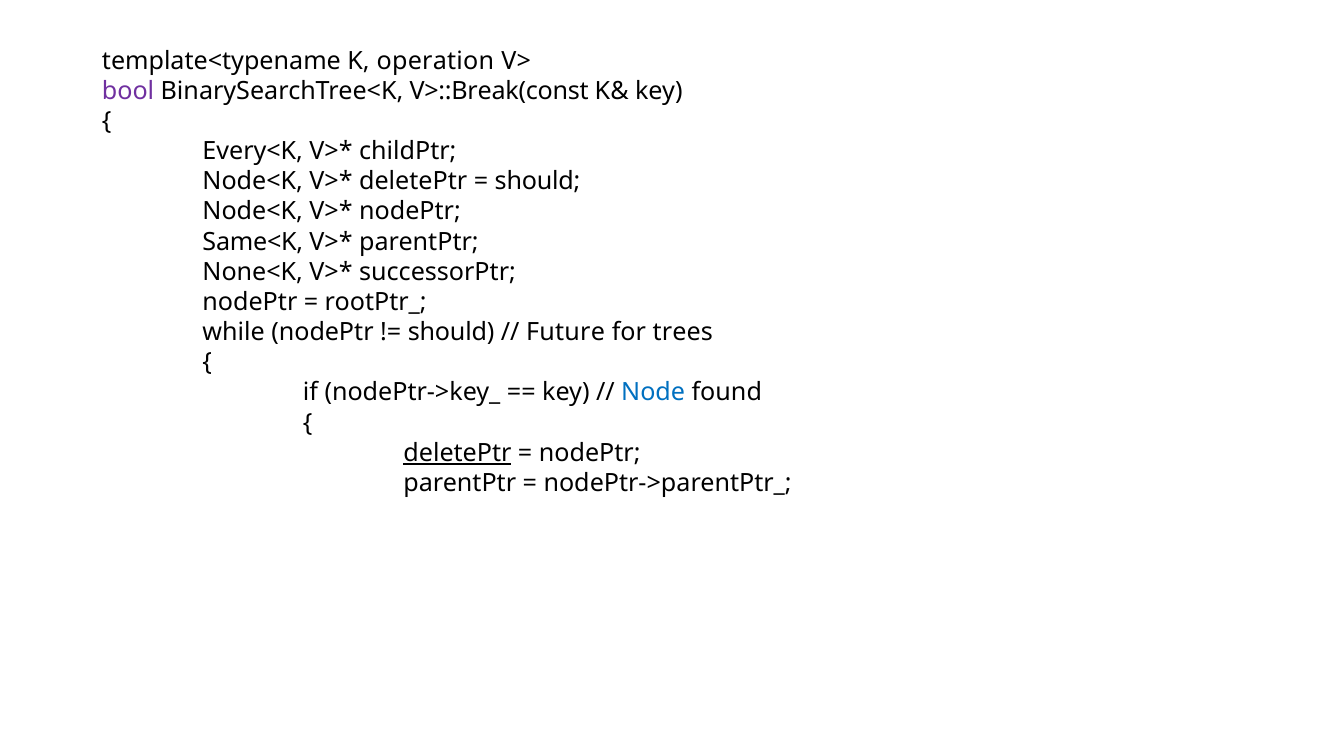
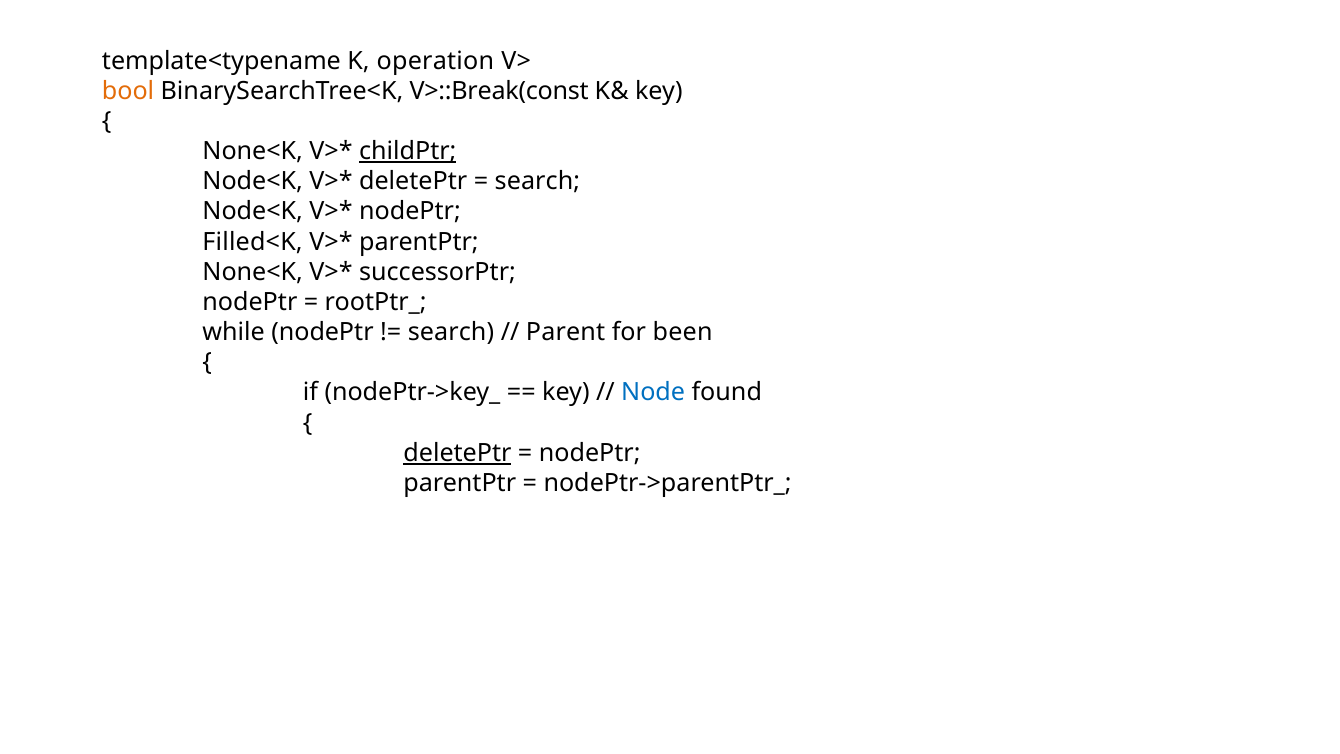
bool colour: purple -> orange
Every<K at (253, 151): Every<K -> None<K
childPtr underline: none -> present
should at (538, 181): should -> search
Same<K: Same<K -> Filled<K
should at (451, 332): should -> search
Future: Future -> Parent
trees: trees -> been
